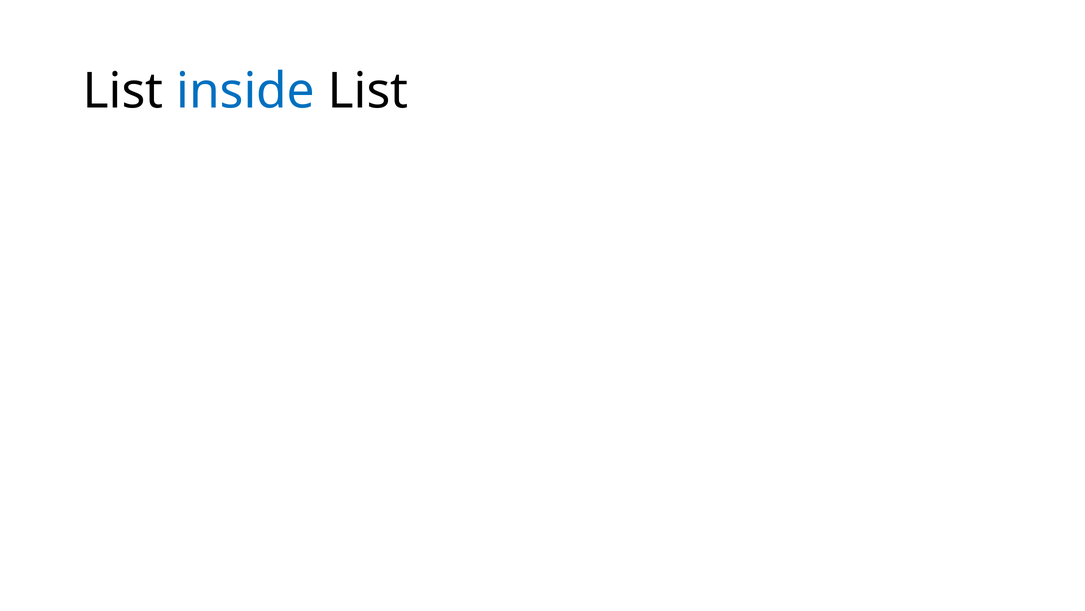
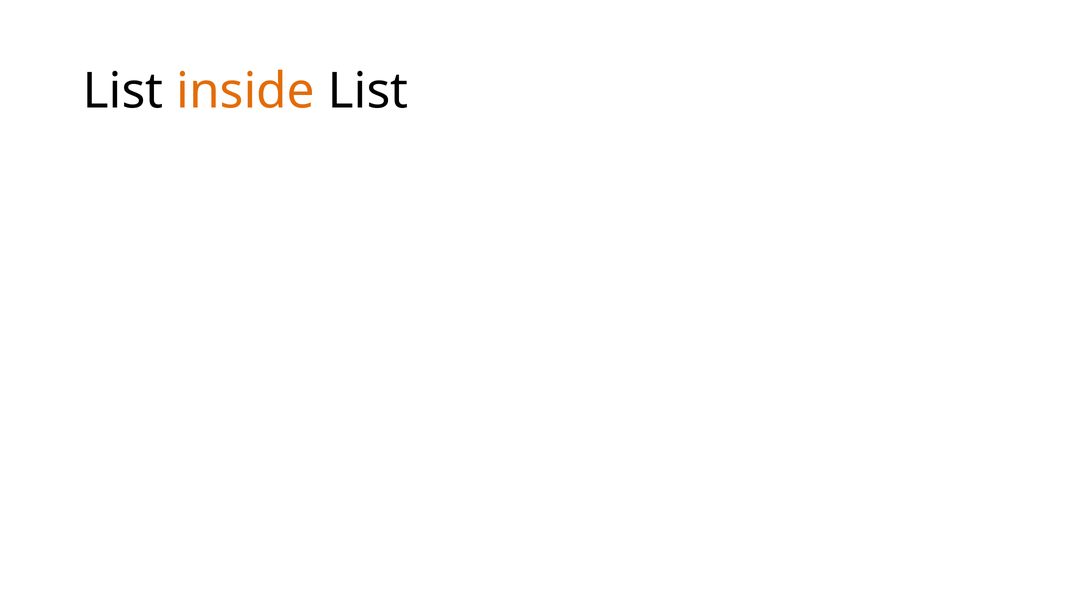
inside colour: blue -> orange
